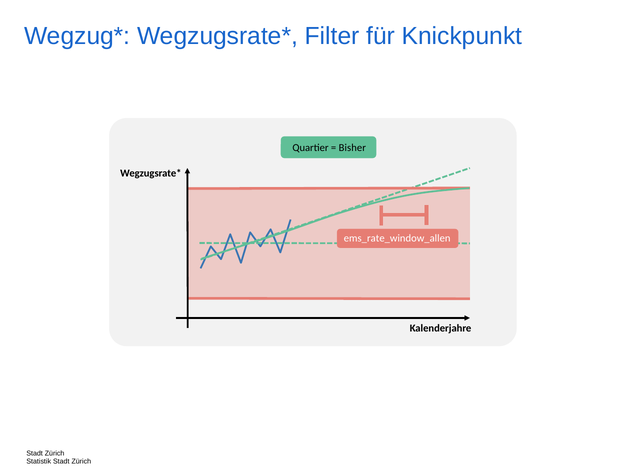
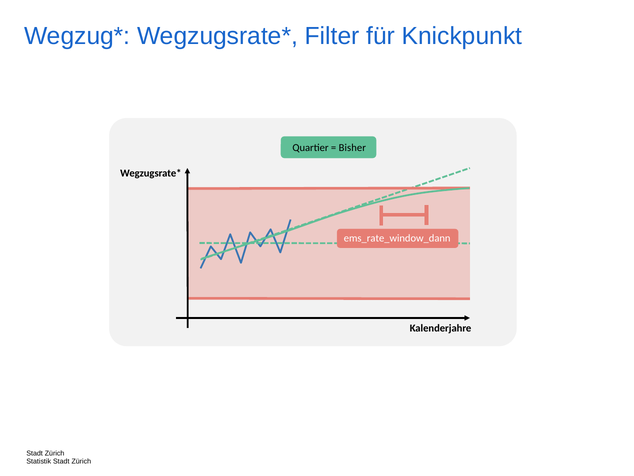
ems_rate_window_allen: ems_rate_window_allen -> ems_rate_window_dann
